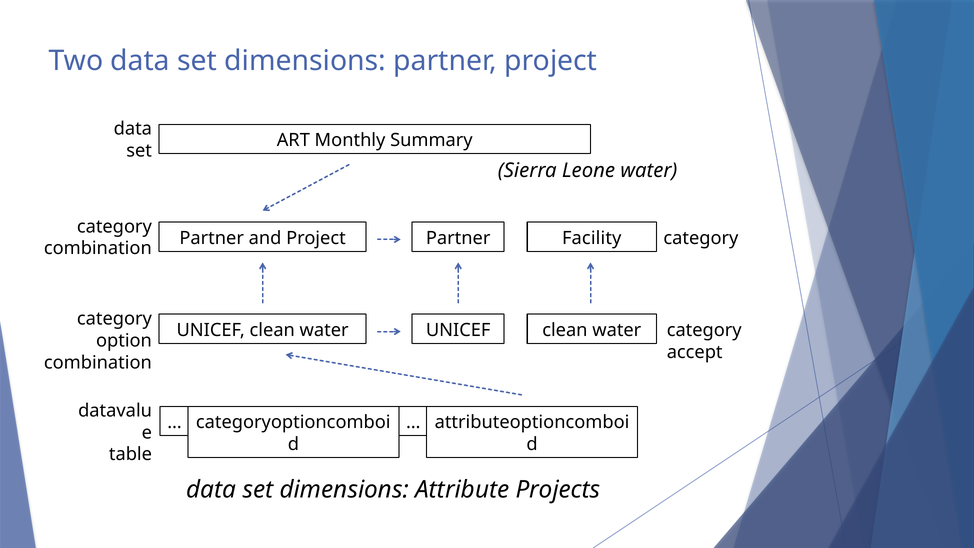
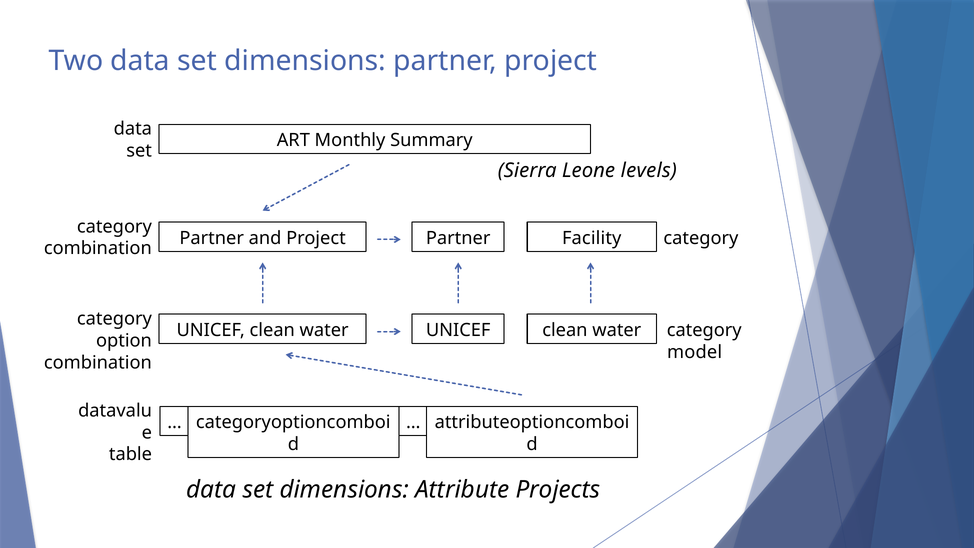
Leone water: water -> levels
accept: accept -> model
